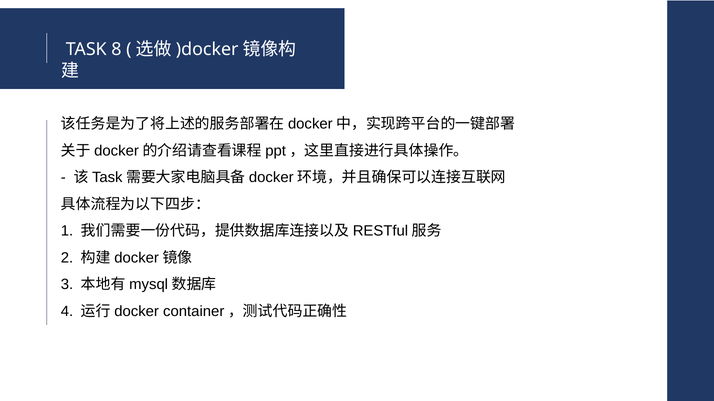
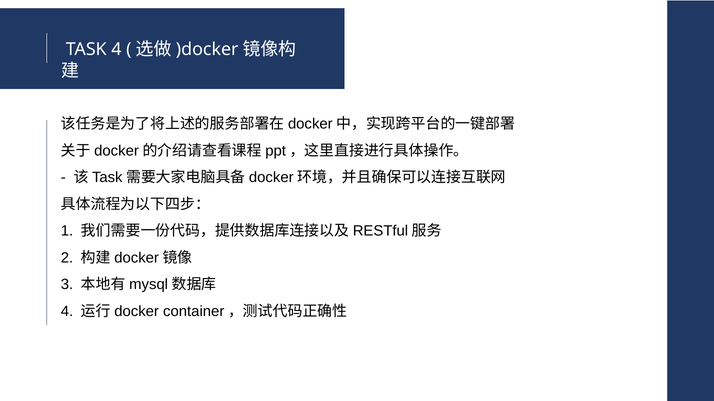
TASK 8: 8 -> 4
